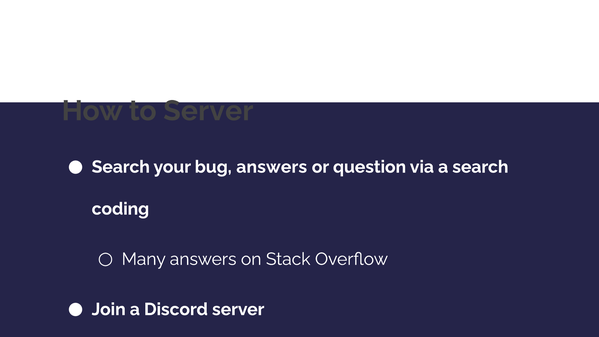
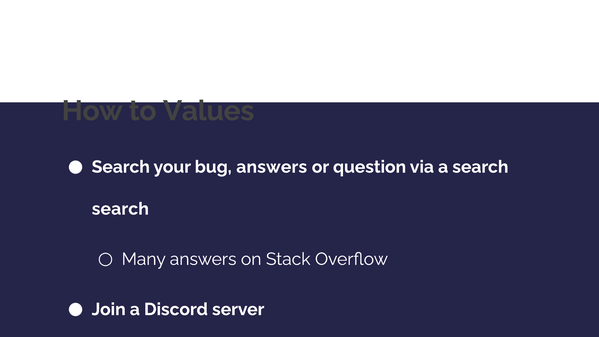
to Server: Server -> Values
coding at (120, 209): coding -> search
